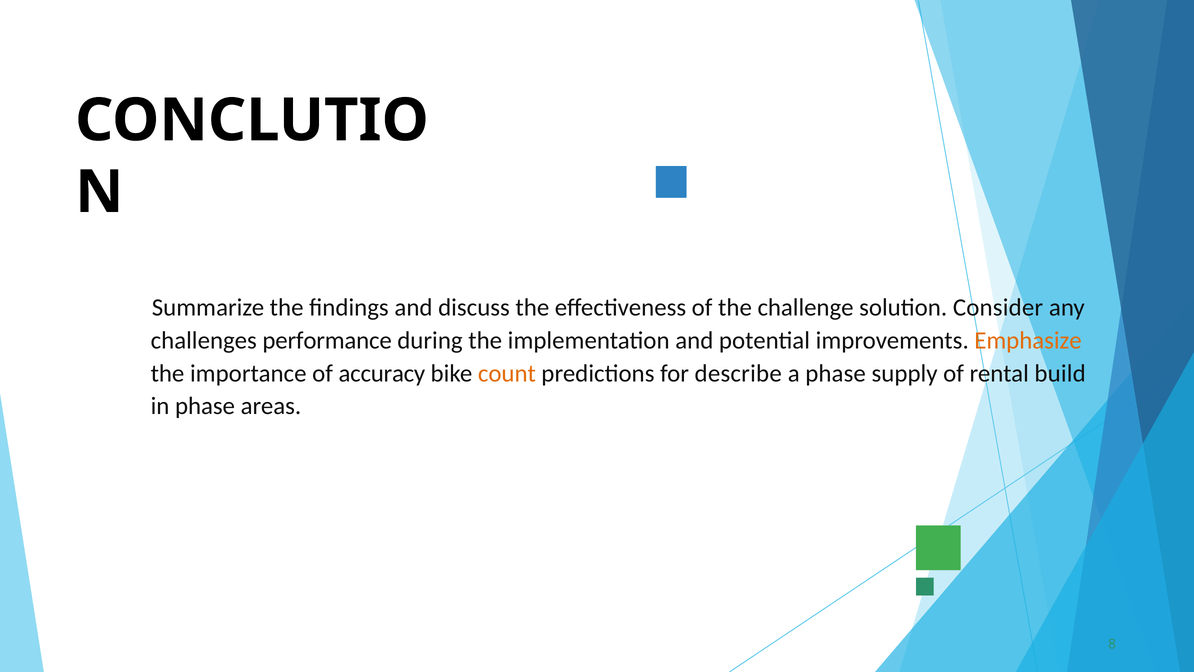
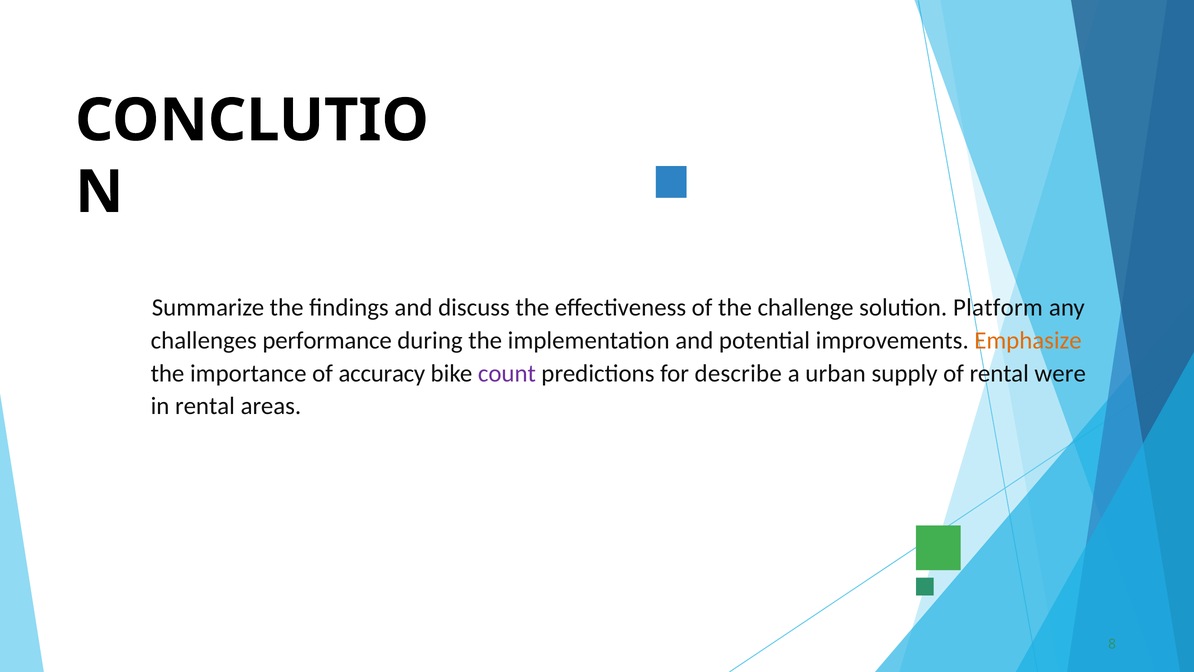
Consider: Consider -> Platform
count colour: orange -> purple
a phase: phase -> urban
build: build -> were
in phase: phase -> rental
